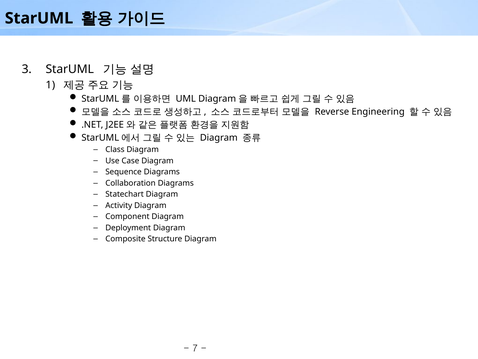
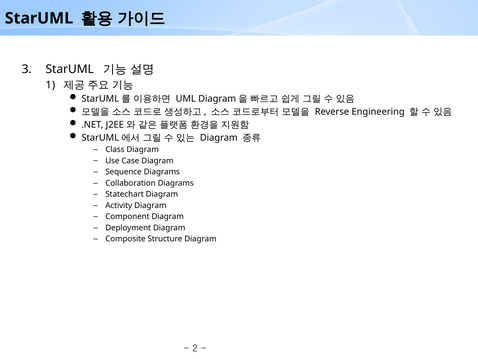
7: 7 -> 2
